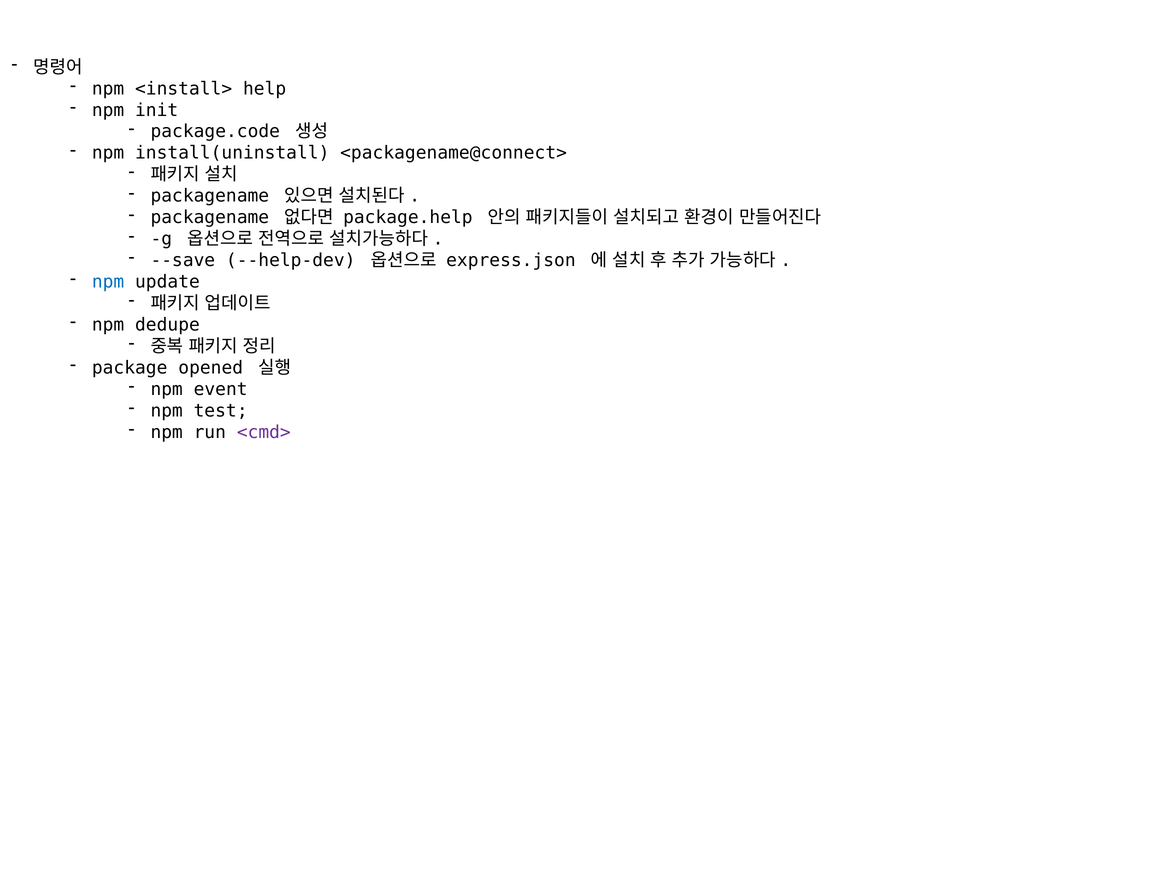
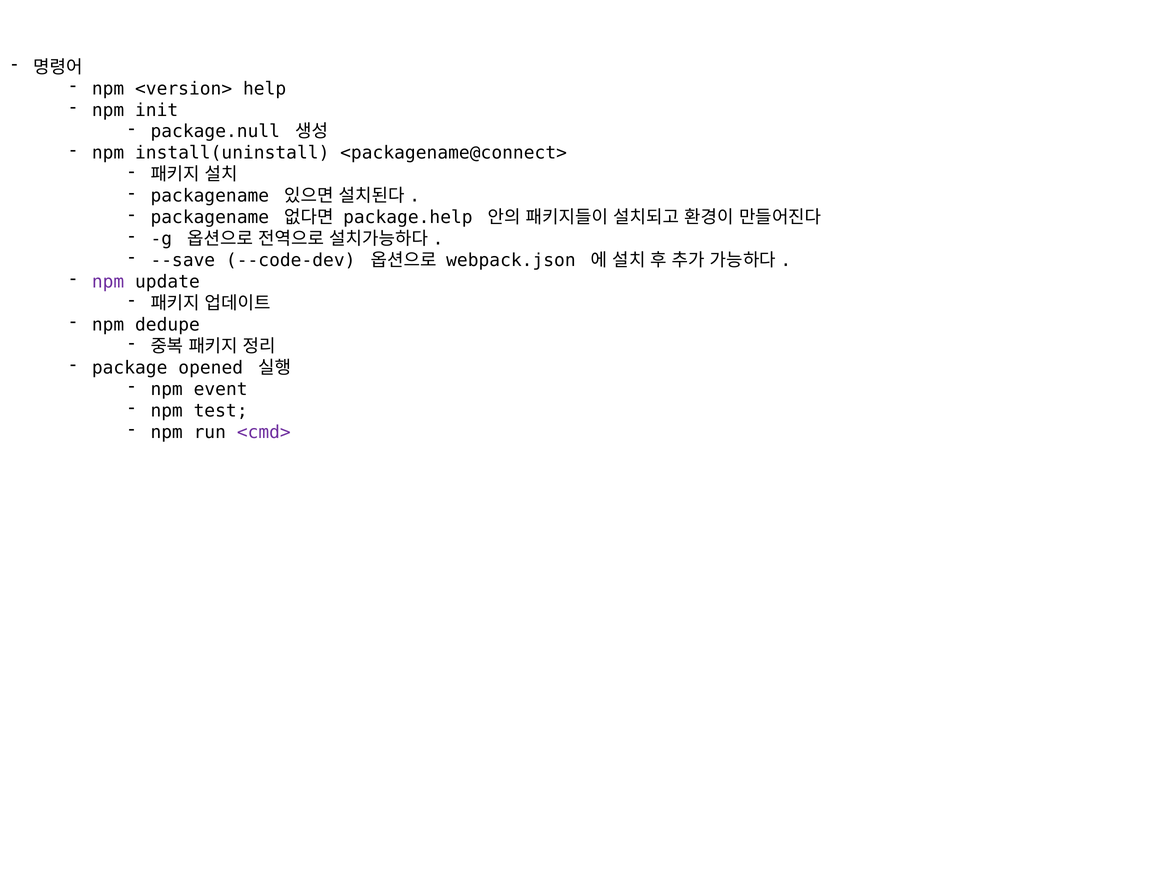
<install>: <install> -> <version>
package.code: package.code -> package.null
--help-dev: --help-dev -> --code-dev
express.json: express.json -> webpack.json
npm at (108, 282) colour: blue -> purple
